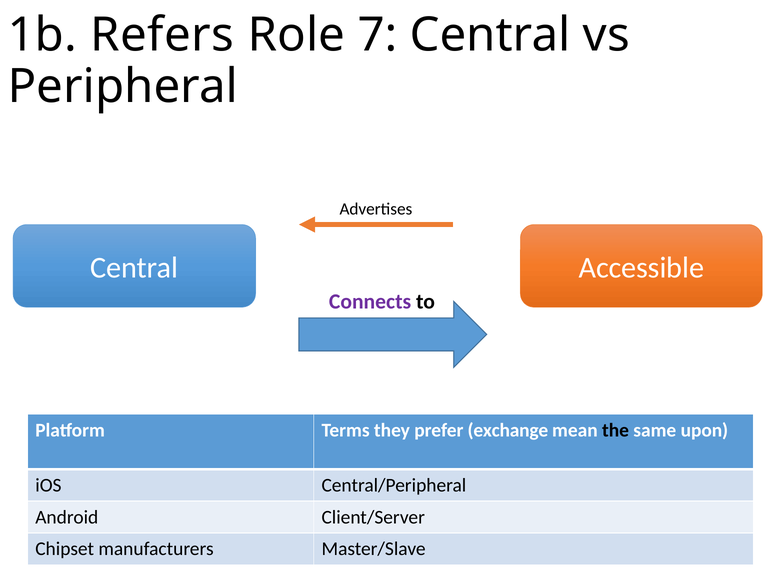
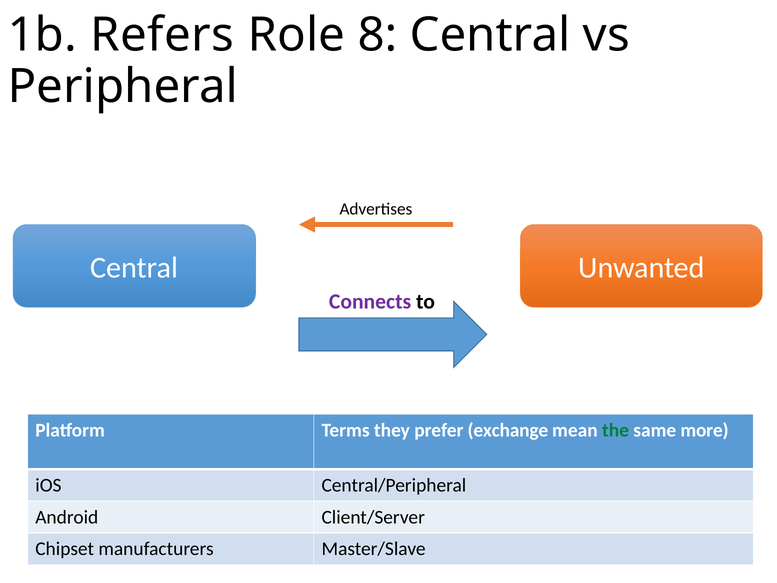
7: 7 -> 8
Accessible: Accessible -> Unwanted
the colour: black -> green
upon: upon -> more
